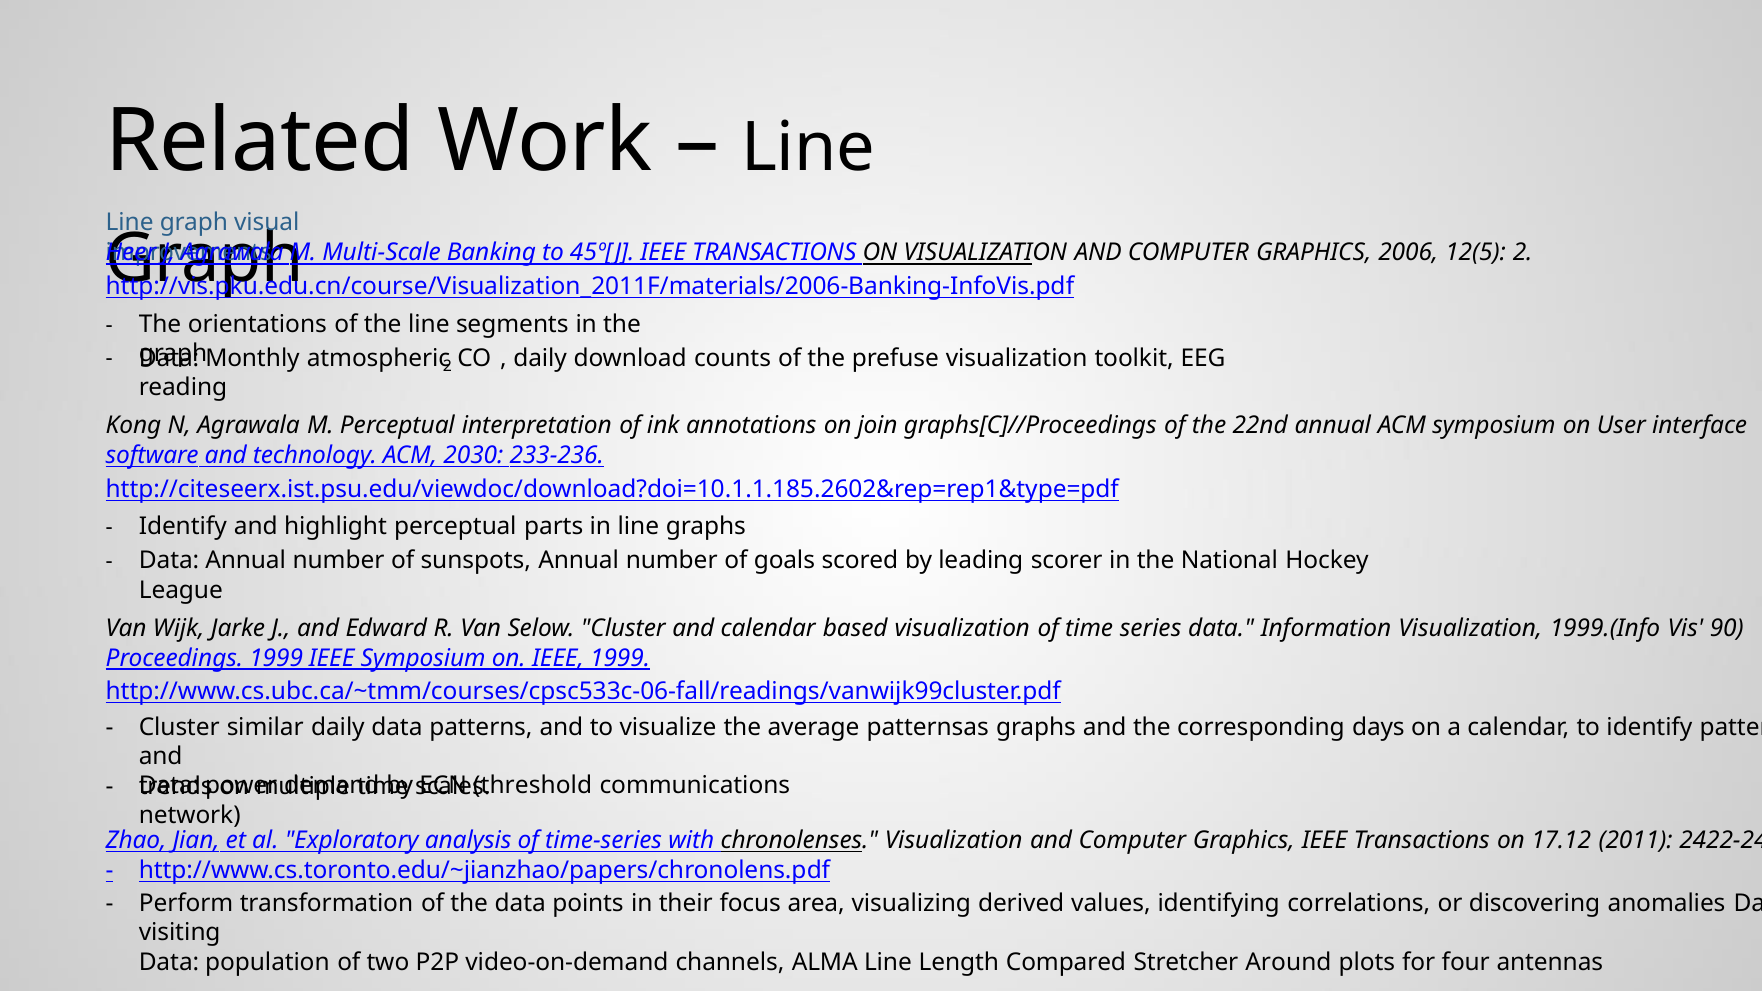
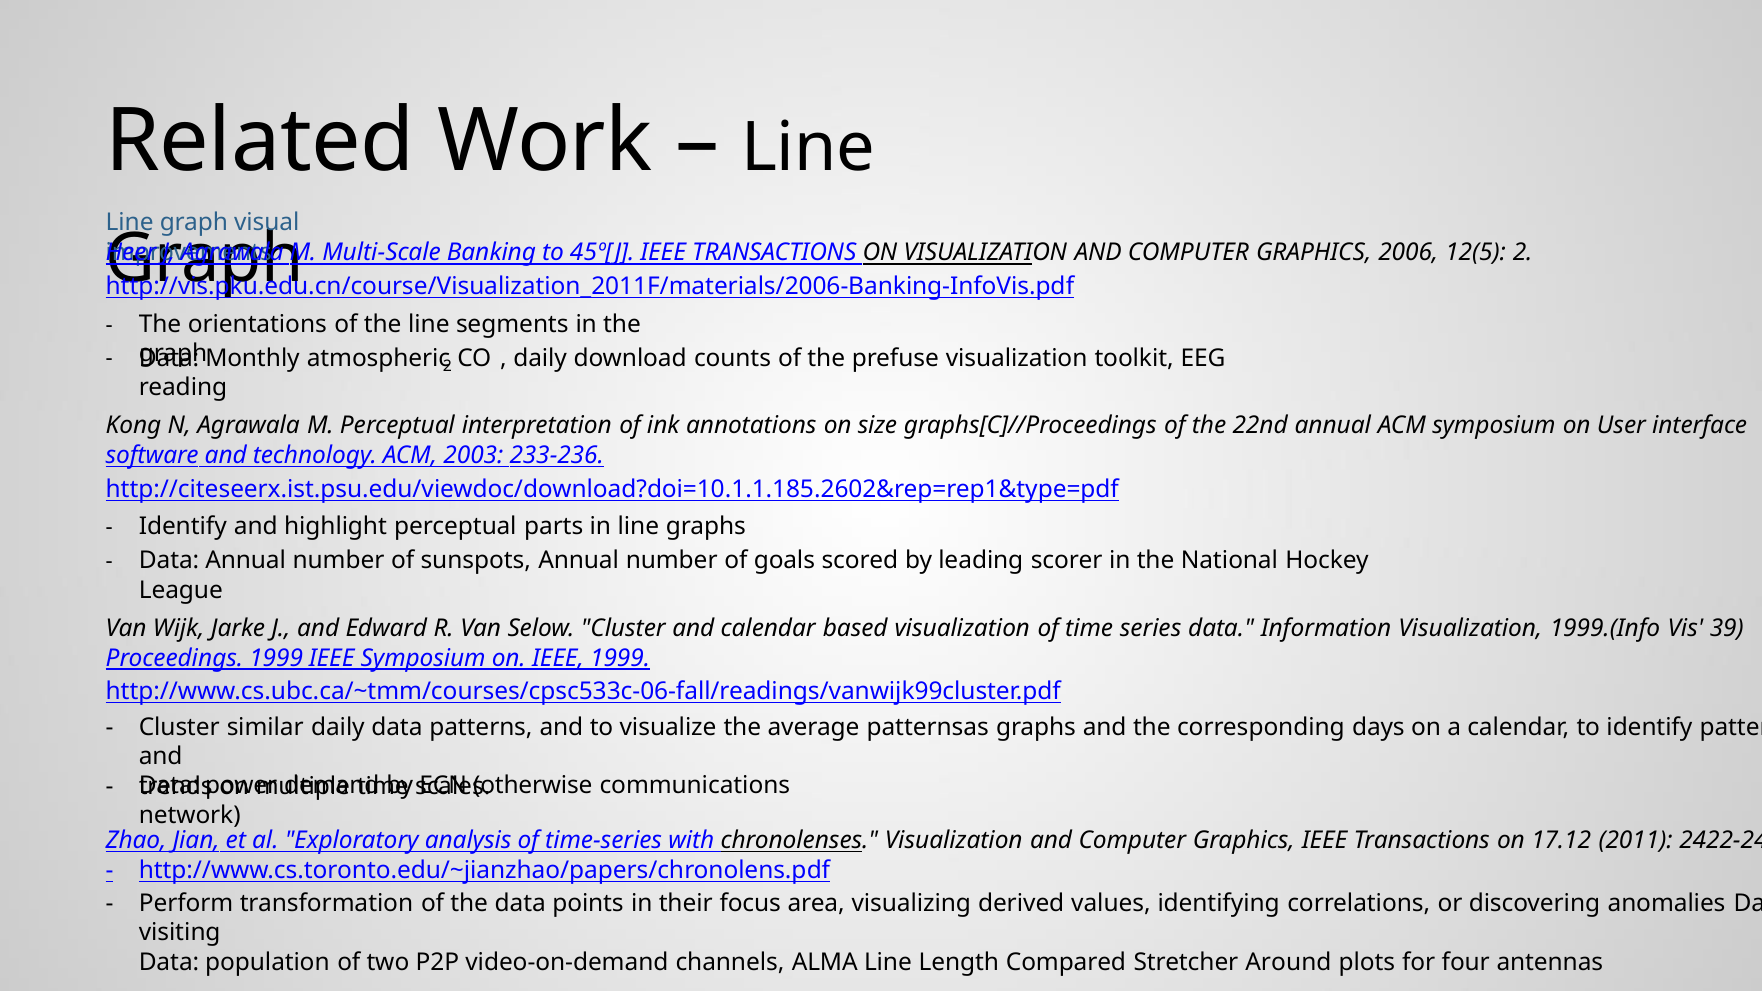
join: join -> size
2030: 2030 -> 2003
90: 90 -> 39
threshold: threshold -> otherwise
